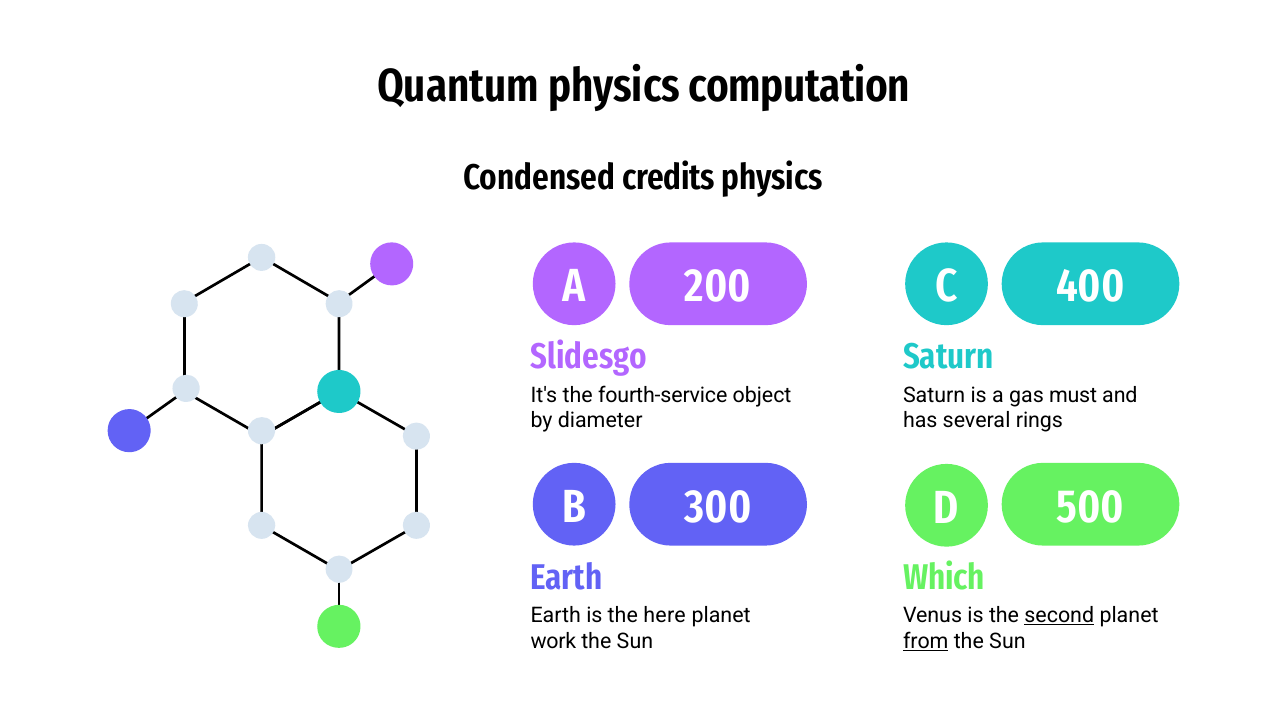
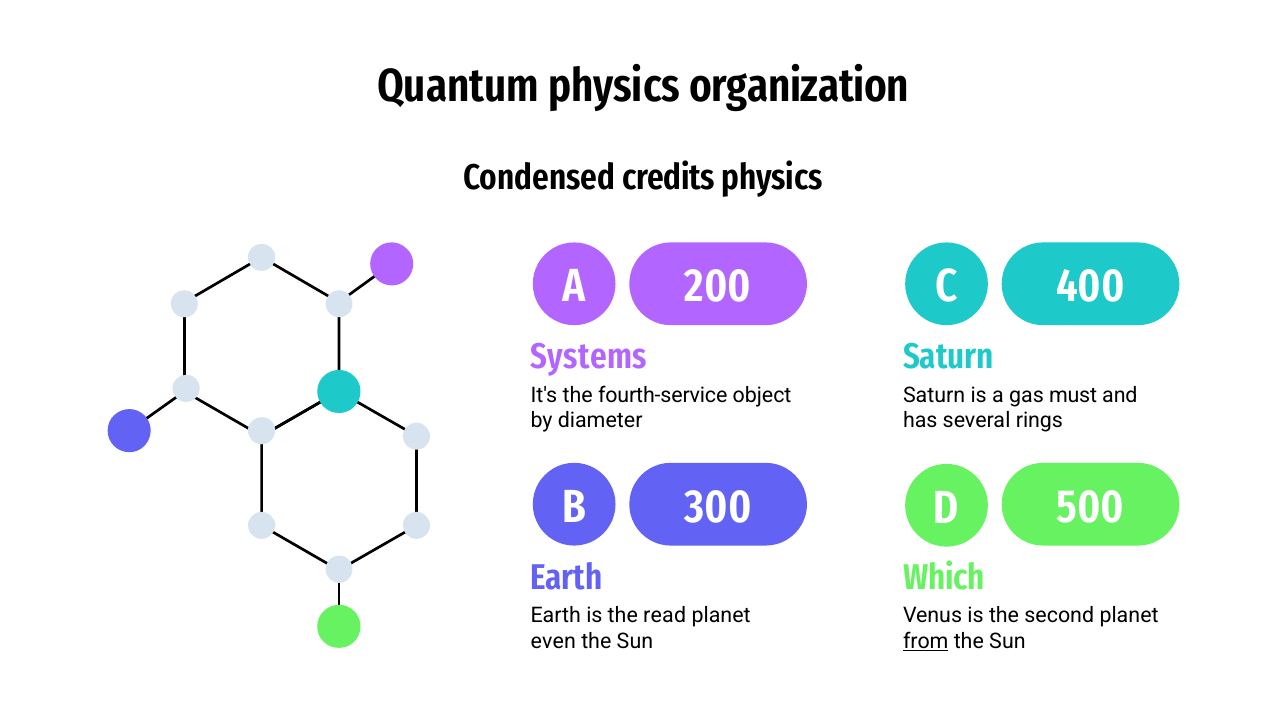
computation: computation -> organization
Slidesgo: Slidesgo -> Systems
here: here -> read
second underline: present -> none
work: work -> even
